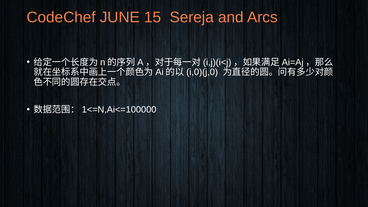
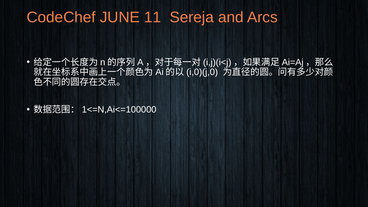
15: 15 -> 11
